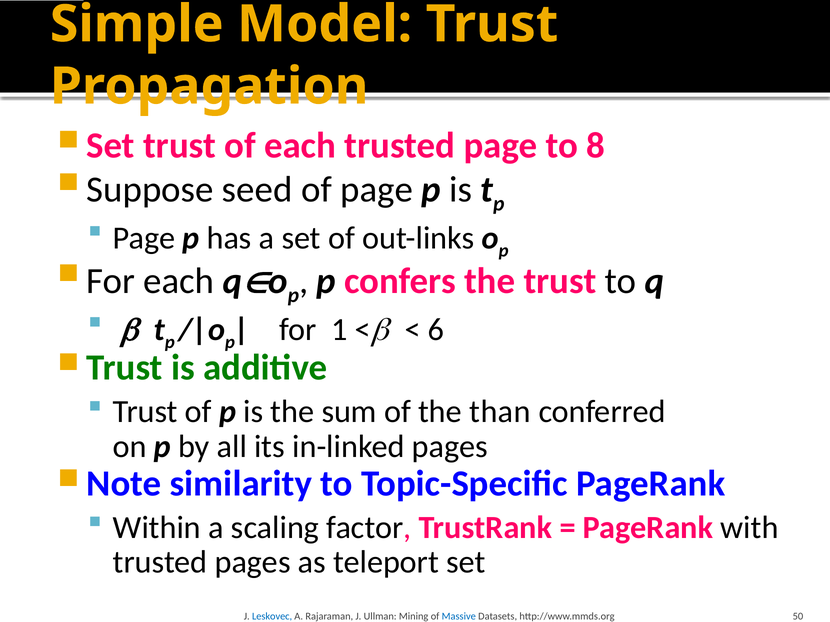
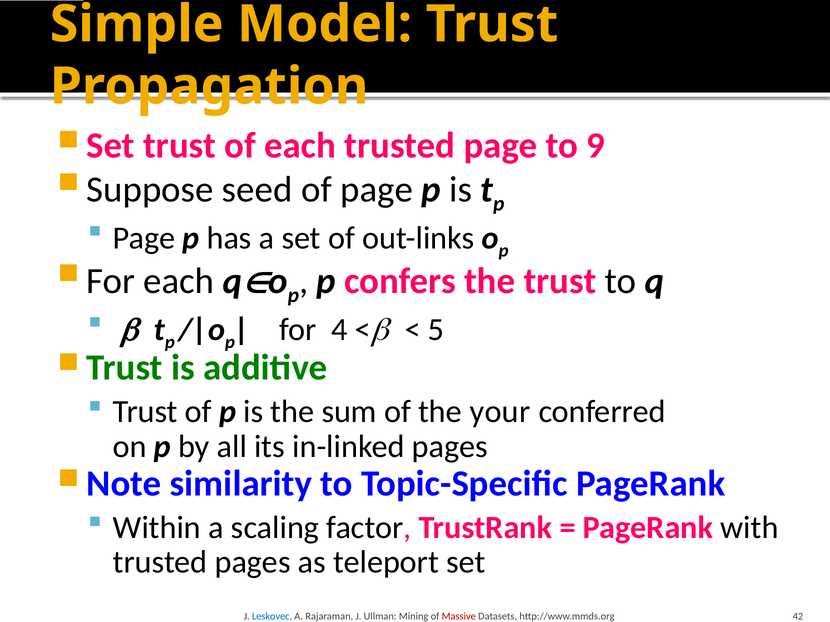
8: 8 -> 9
1: 1 -> 4
6: 6 -> 5
than: than -> your
Massive colour: blue -> red
50: 50 -> 42
